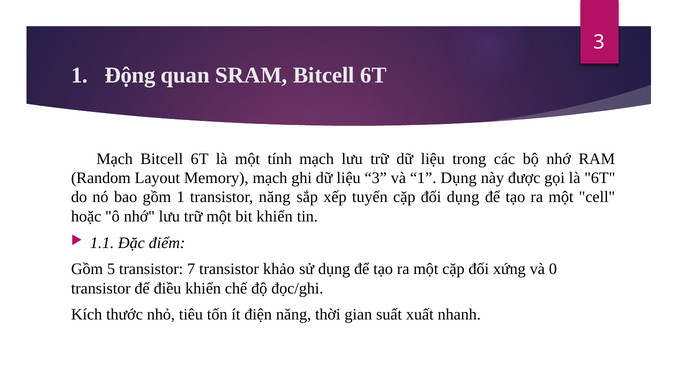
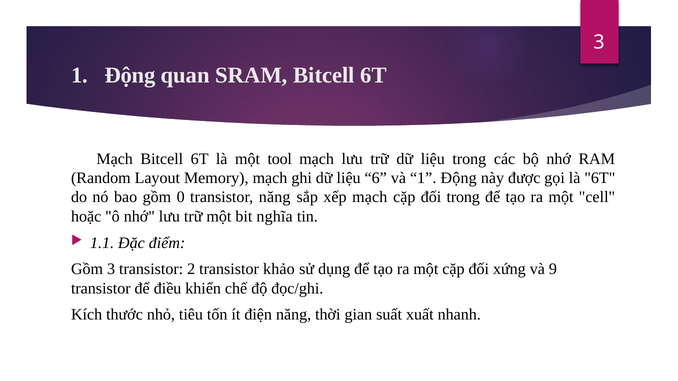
tính: tính -> tool
liệu 3: 3 -> 6
và 1 Dụng: Dụng -> Động
gồm 1: 1 -> 0
xếp tuyến: tuyến -> mạch
đối dụng: dụng -> trong
bit khiển: khiển -> nghĩa
Gồm 5: 5 -> 3
7: 7 -> 2
0: 0 -> 9
